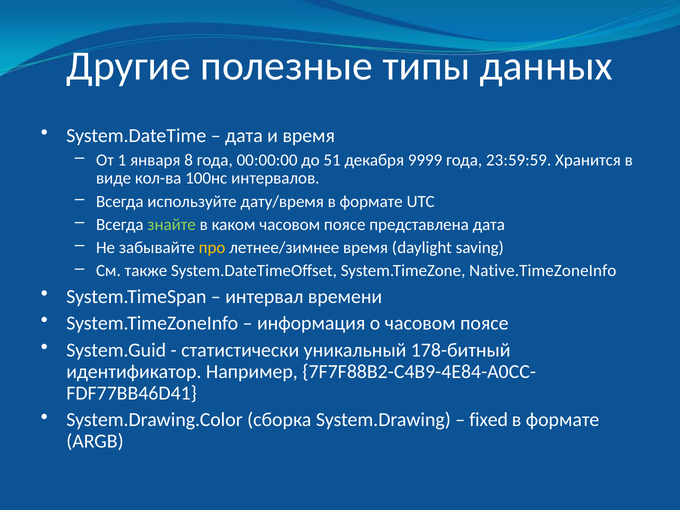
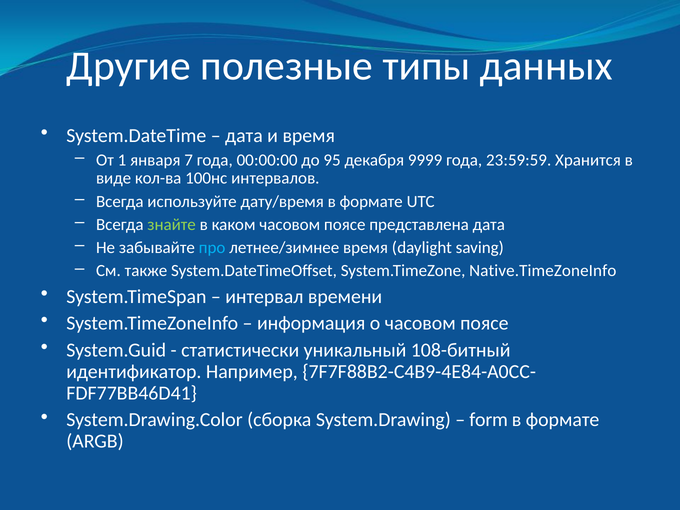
8: 8 -> 7
51: 51 -> 95
про colour: yellow -> light blue
178-битный: 178-битный -> 108-битный
fixed: fixed -> form
